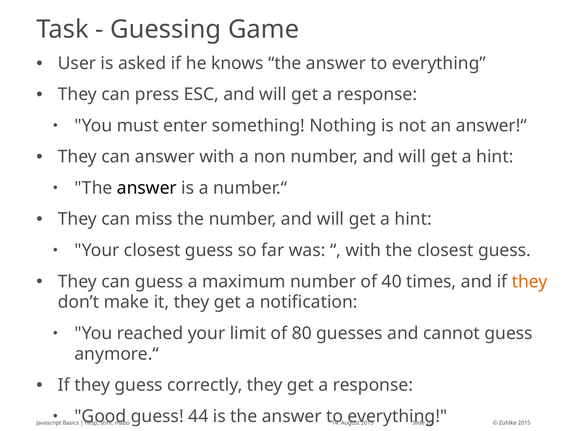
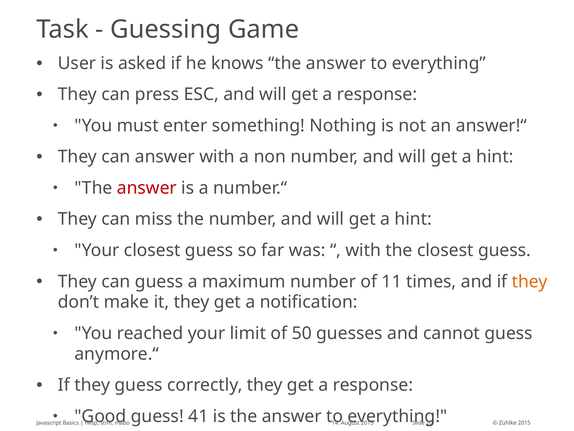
answer at (147, 188) colour: black -> red
40: 40 -> 11
80: 80 -> 50
44: 44 -> 41
